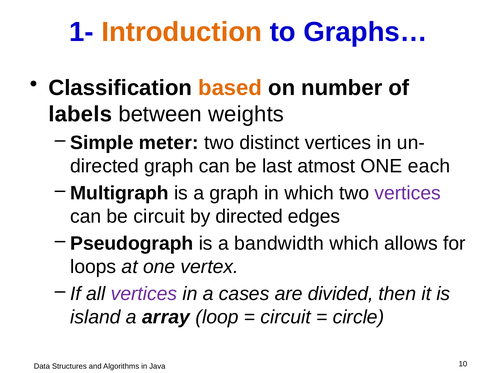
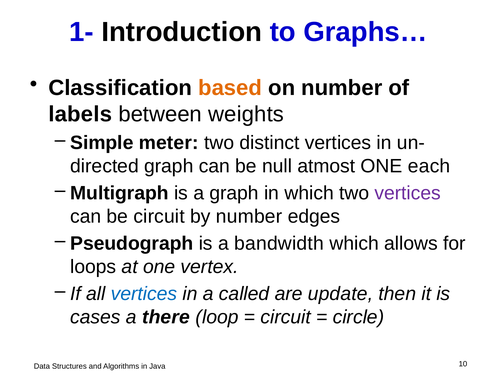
Introduction colour: orange -> black
last: last -> null
by directed: directed -> number
vertices at (144, 294) colour: purple -> blue
cases: cases -> called
divided: divided -> update
island: island -> cases
array: array -> there
